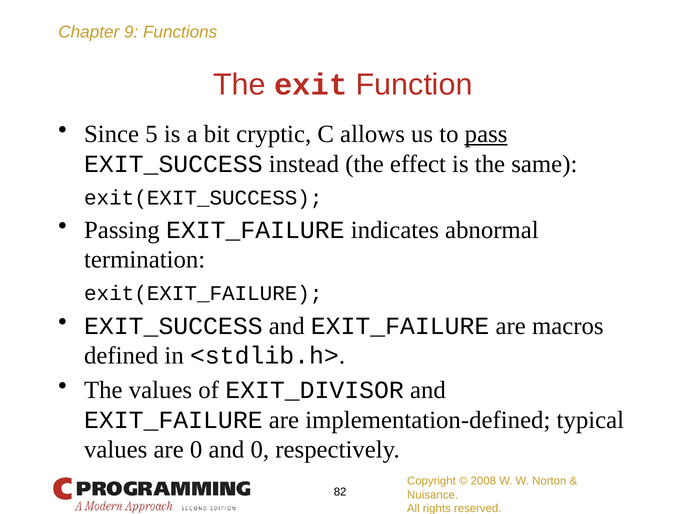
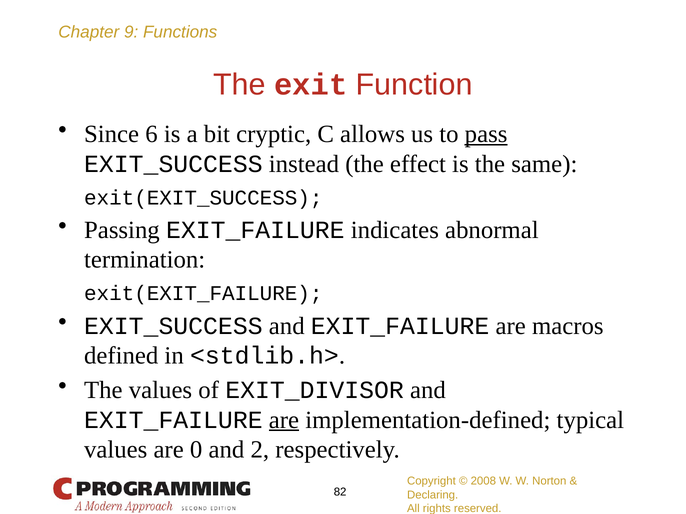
5: 5 -> 6
are at (284, 420) underline: none -> present
and 0: 0 -> 2
Nuisance: Nuisance -> Declaring
